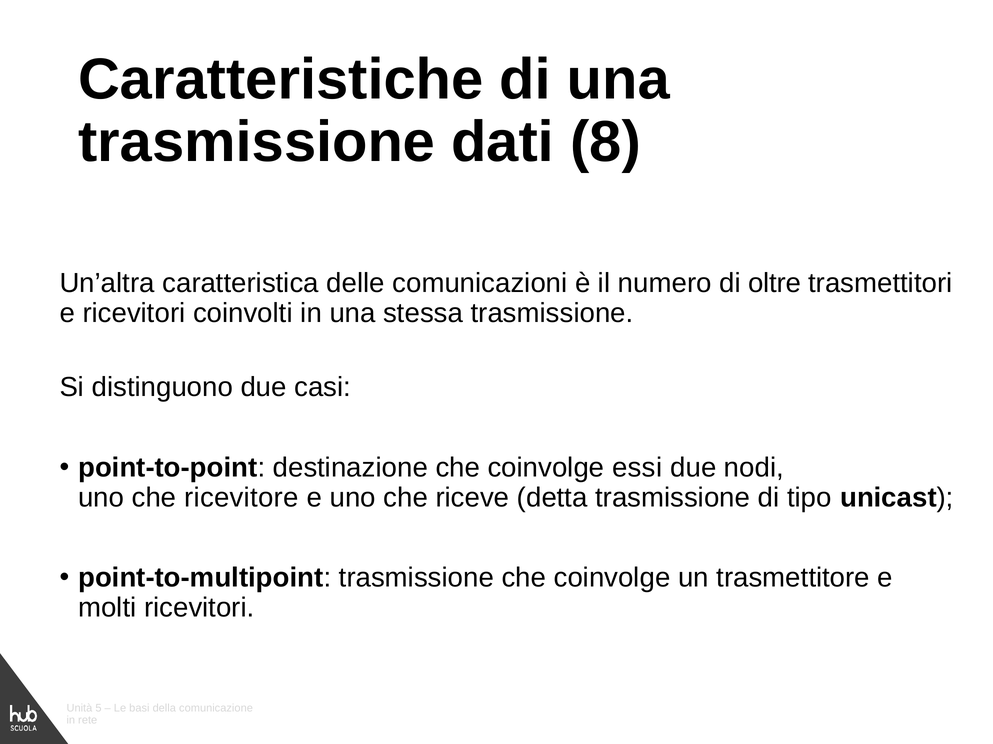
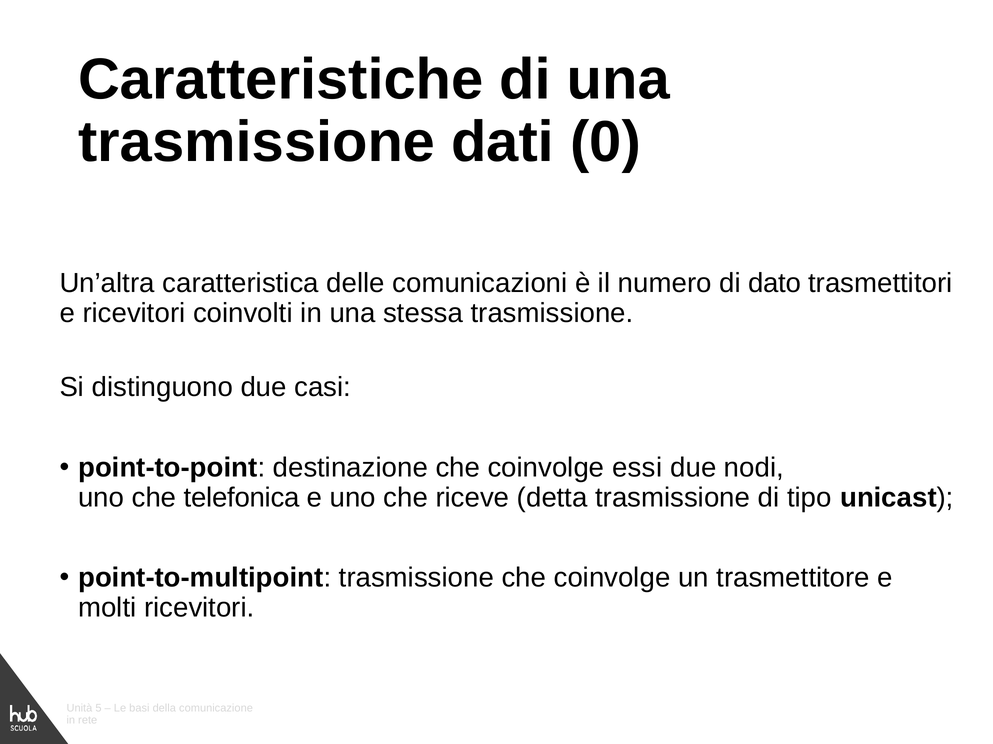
8: 8 -> 0
oltre: oltre -> dato
ricevitore: ricevitore -> telefonica
